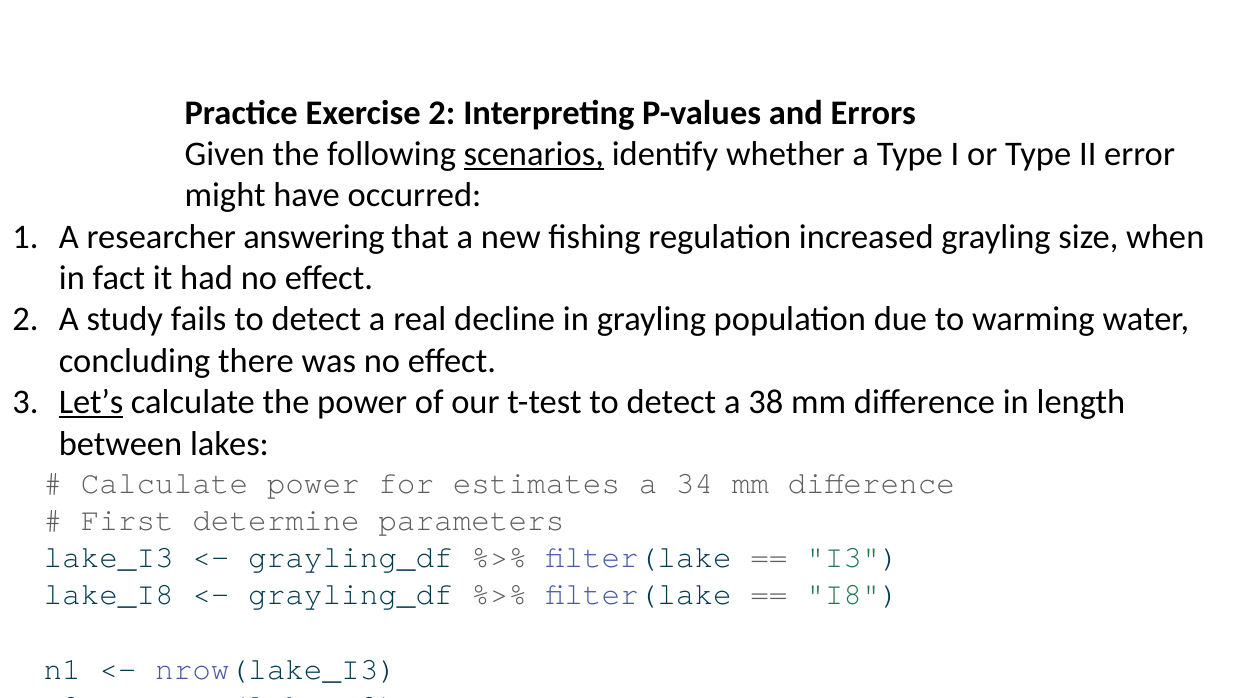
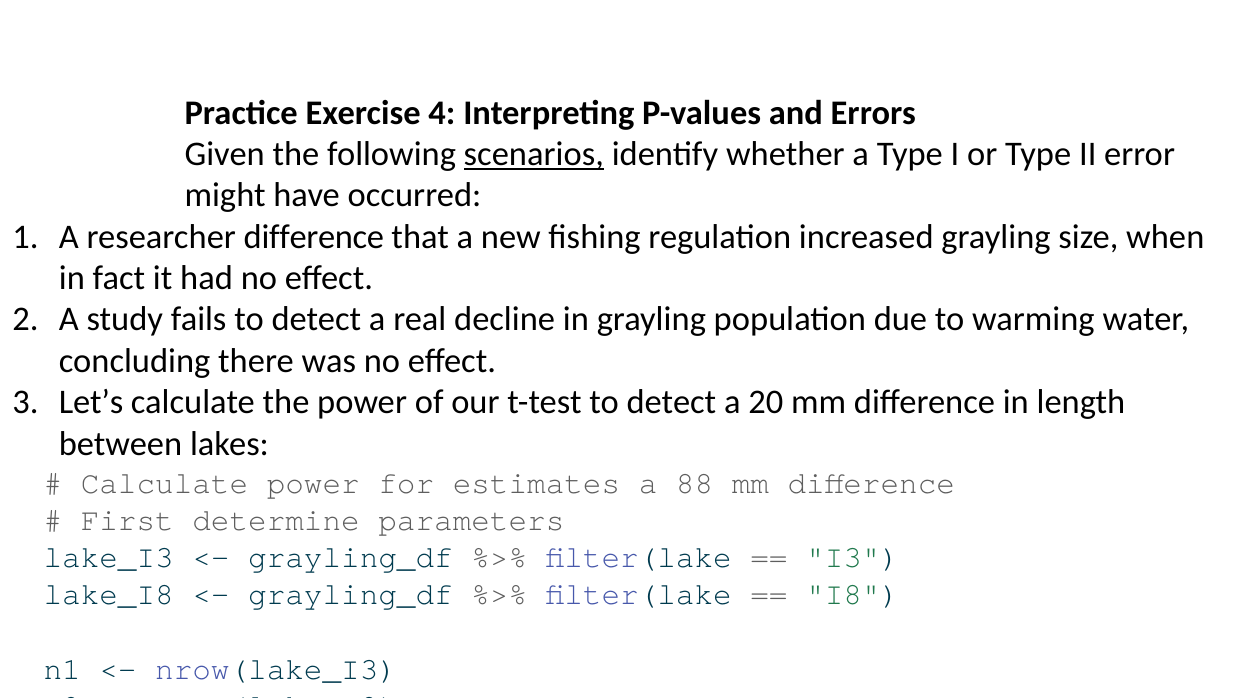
Exercise 2: 2 -> 4
researcher answering: answering -> difference
Let’s underline: present -> none
38: 38 -> 20
34: 34 -> 88
